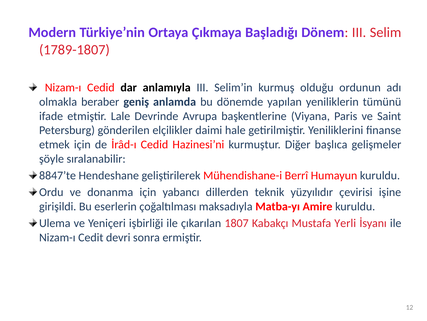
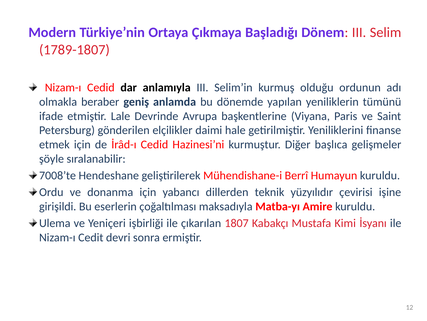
8847’te: 8847’te -> 7008’te
Yerli: Yerli -> Kimi
